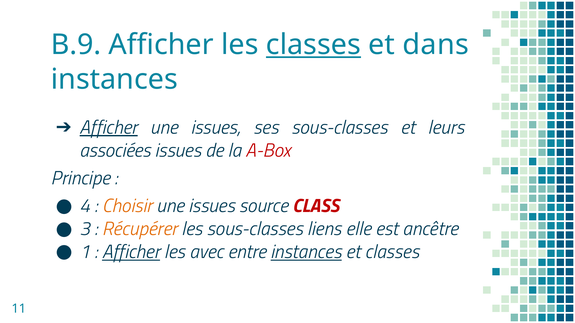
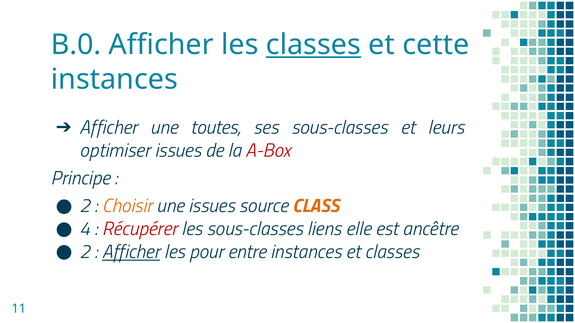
B.9: B.9 -> B.0
dans: dans -> cette
Afficher at (109, 128) underline: present -> none
issues at (216, 128): issues -> toutes
associées: associées -> optimiser
4 at (85, 206): 4 -> 2
CLASS colour: red -> orange
3: 3 -> 4
Récupérer colour: orange -> red
1 at (85, 252): 1 -> 2
avec: avec -> pour
instances at (306, 252) underline: present -> none
